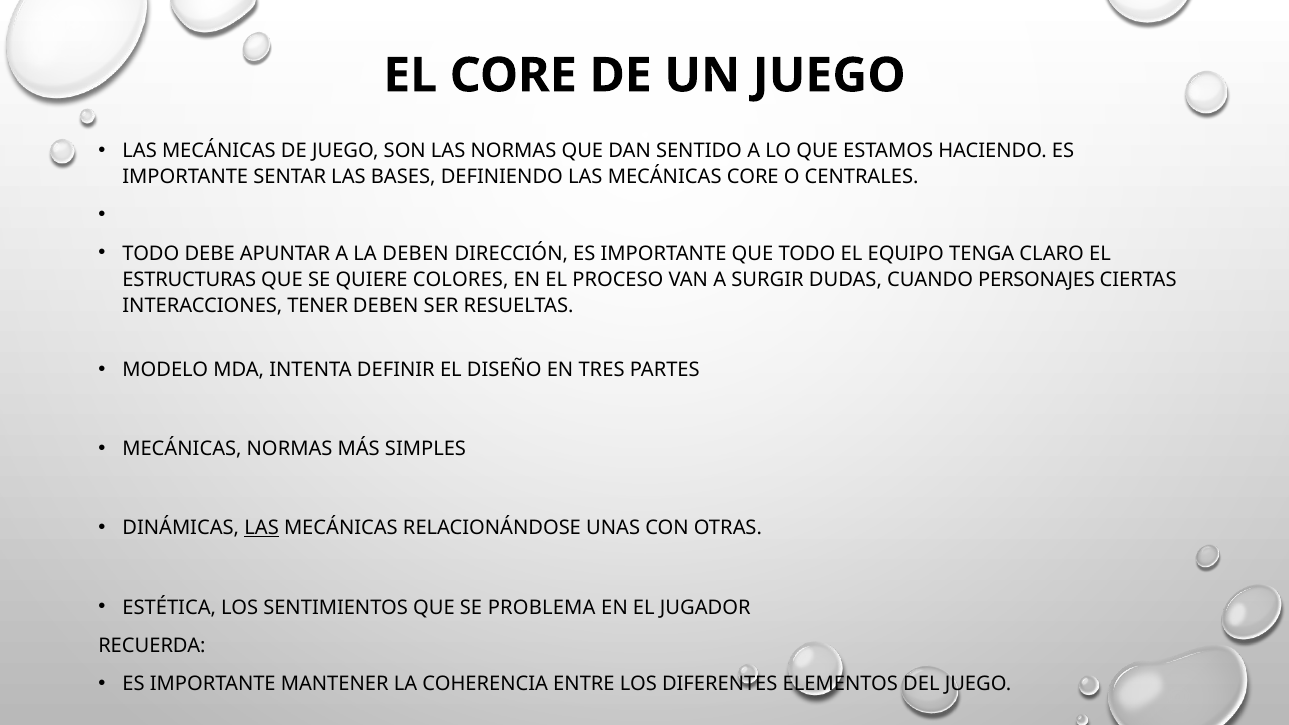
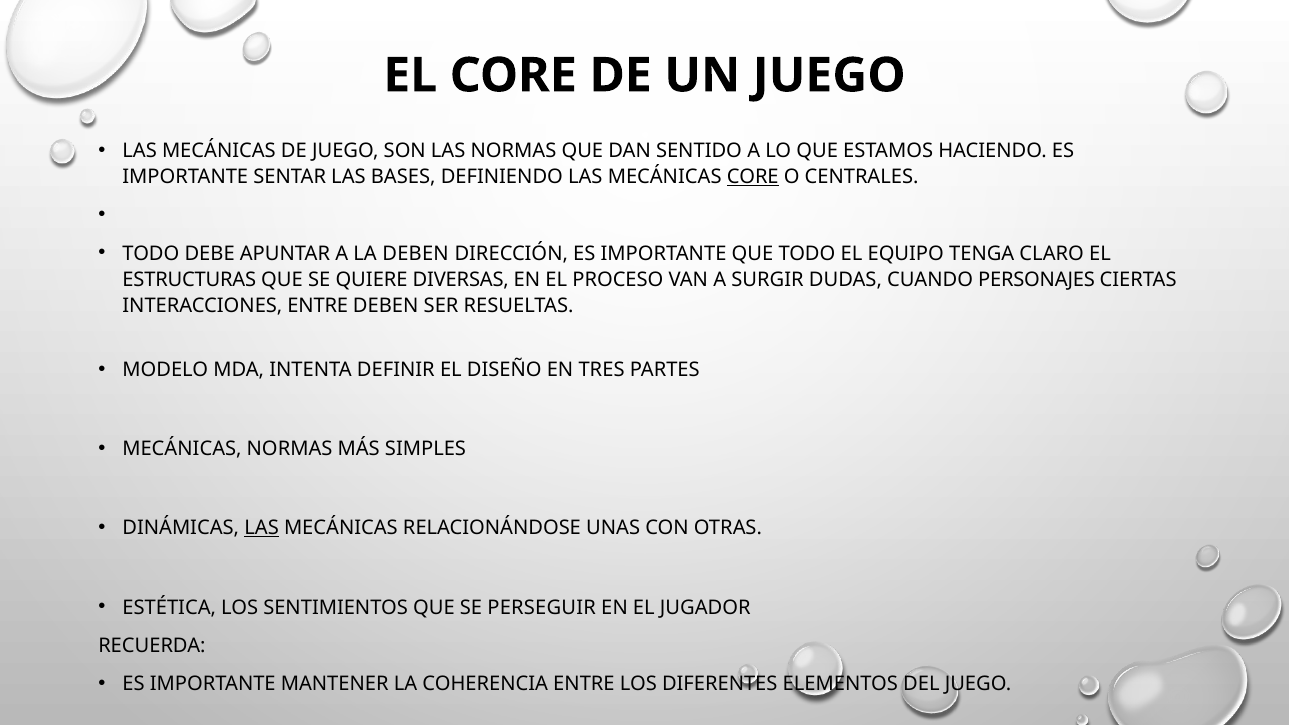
CORE at (753, 177) underline: none -> present
COLORES: COLORES -> DIVERSAS
INTERACCIONES TENER: TENER -> ENTRE
PROBLEMA: PROBLEMA -> PERSEGUIR
